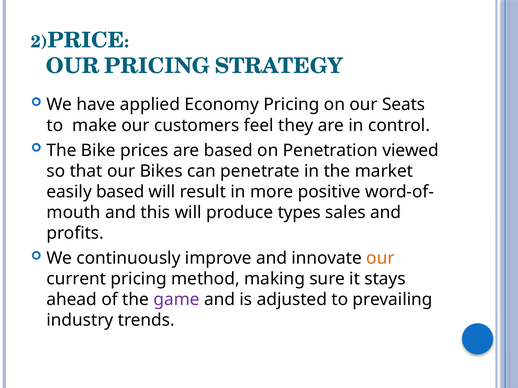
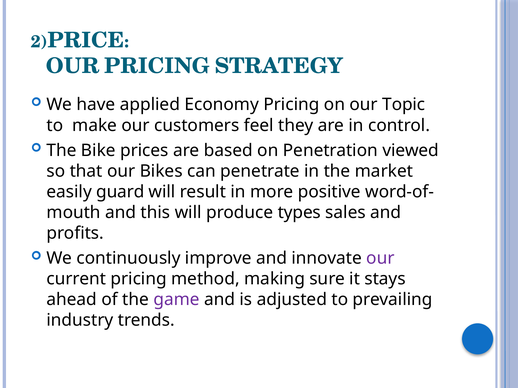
Seats: Seats -> Topic
easily based: based -> guard
our at (380, 258) colour: orange -> purple
